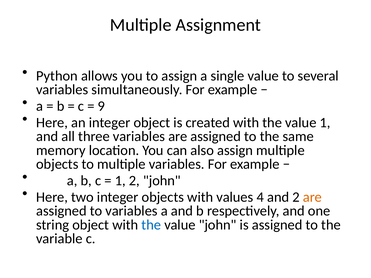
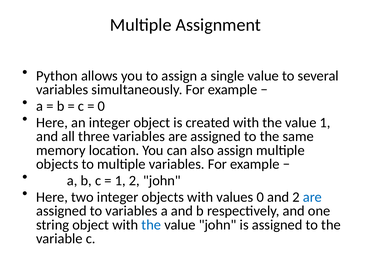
9 at (101, 106): 9 -> 0
values 4: 4 -> 0
are at (312, 197) colour: orange -> blue
